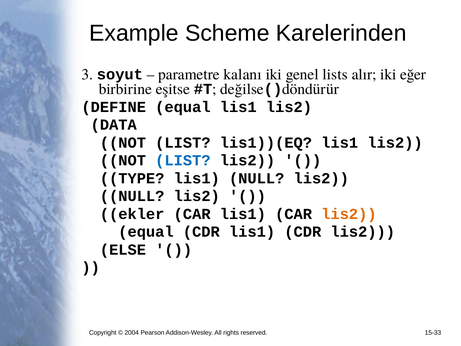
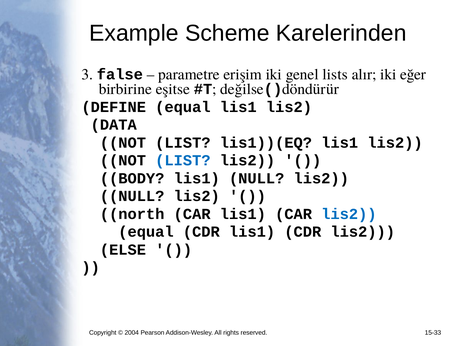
soyut: soyut -> false
kalanı: kalanı -> erişim
TYPE: TYPE -> BODY
ekler: ekler -> north
lis2 at (349, 214) colour: orange -> blue
